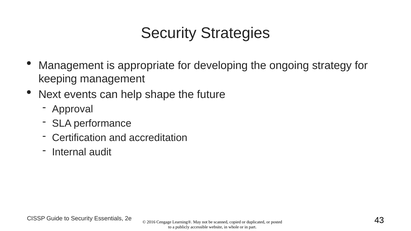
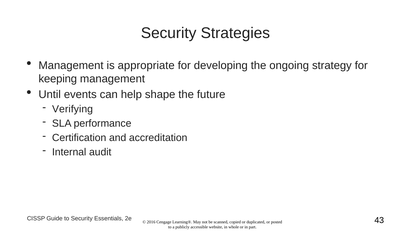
Next: Next -> Until
Approval: Approval -> Verifying
